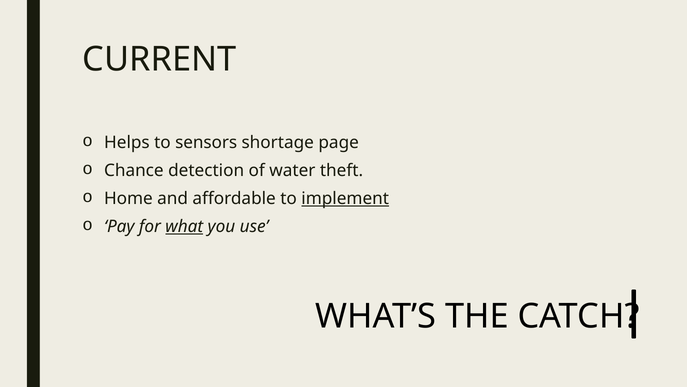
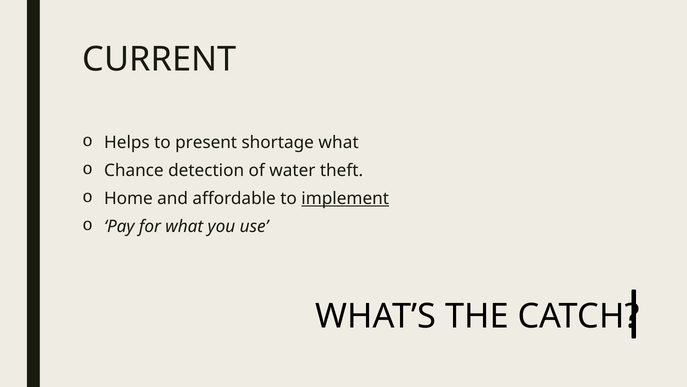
sensors: sensors -> present
shortage page: page -> what
what at (184, 226) underline: present -> none
